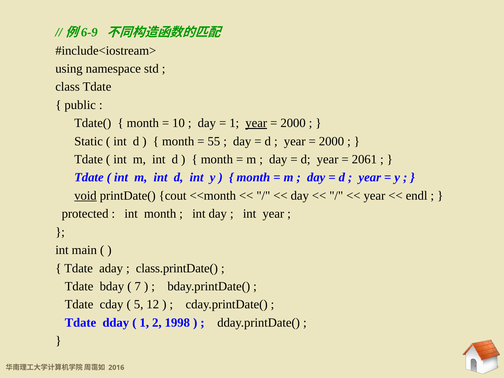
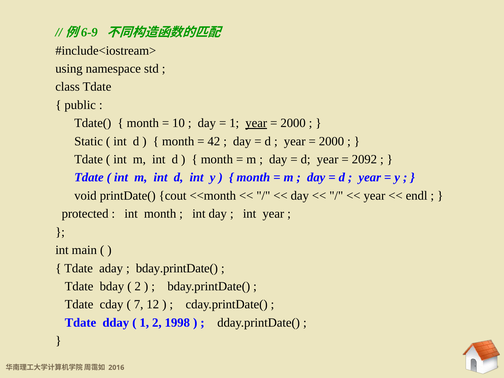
55: 55 -> 42
2061: 2061 -> 2092
void underline: present -> none
class.printDate( at (177, 268): class.printDate( -> bday.printDate(
7 at (138, 286): 7 -> 2
5: 5 -> 7
